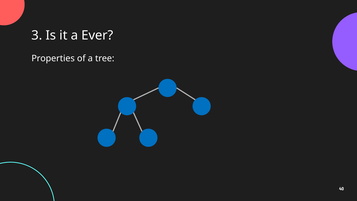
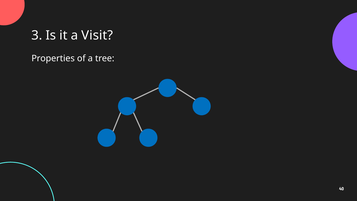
Ever: Ever -> Visit
